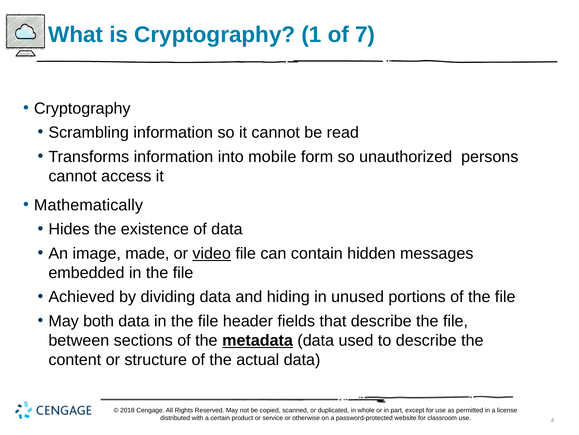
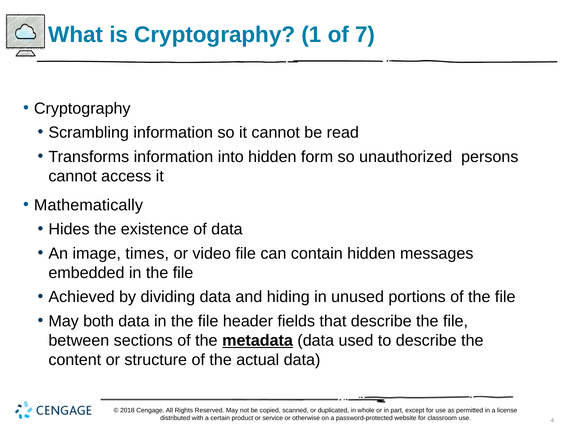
into mobile: mobile -> hidden
made: made -> times
video underline: present -> none
